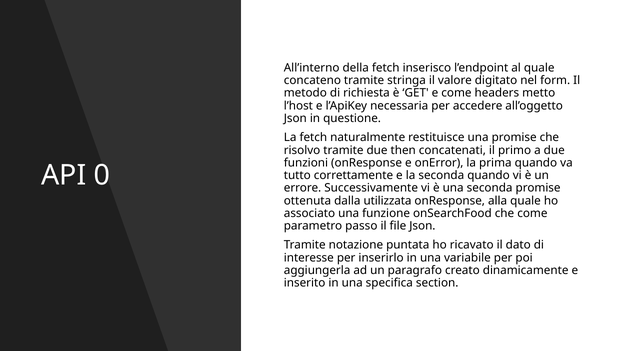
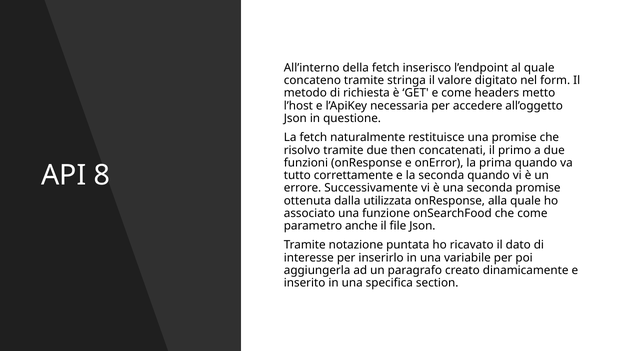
0: 0 -> 8
passo: passo -> anche
